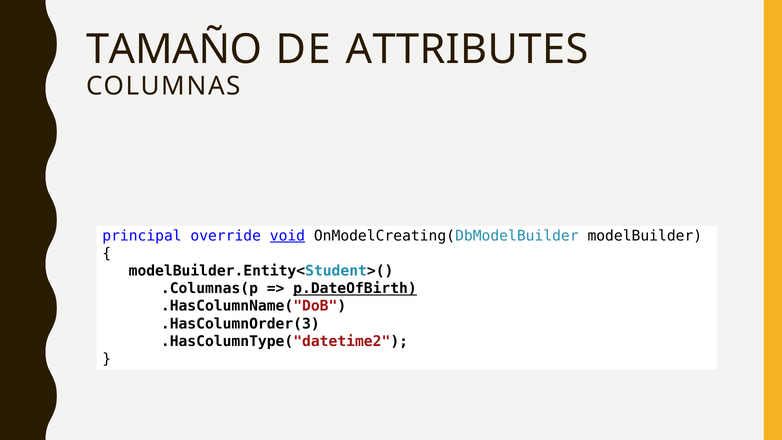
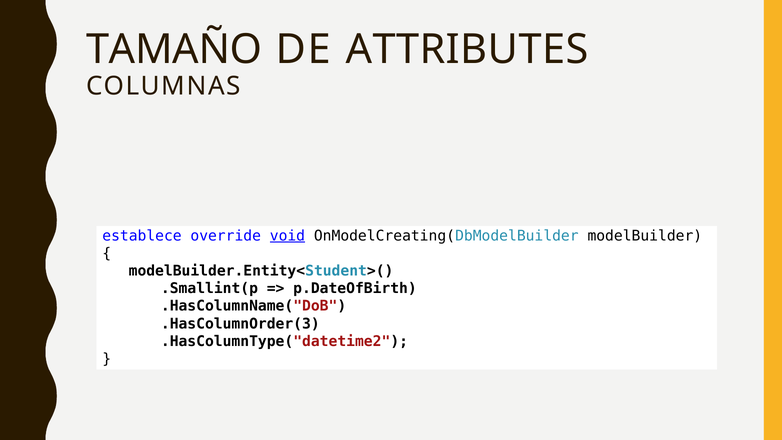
principal: principal -> establece
.Columnas(p: .Columnas(p -> .Smallint(p
p.DateOfBirth underline: present -> none
